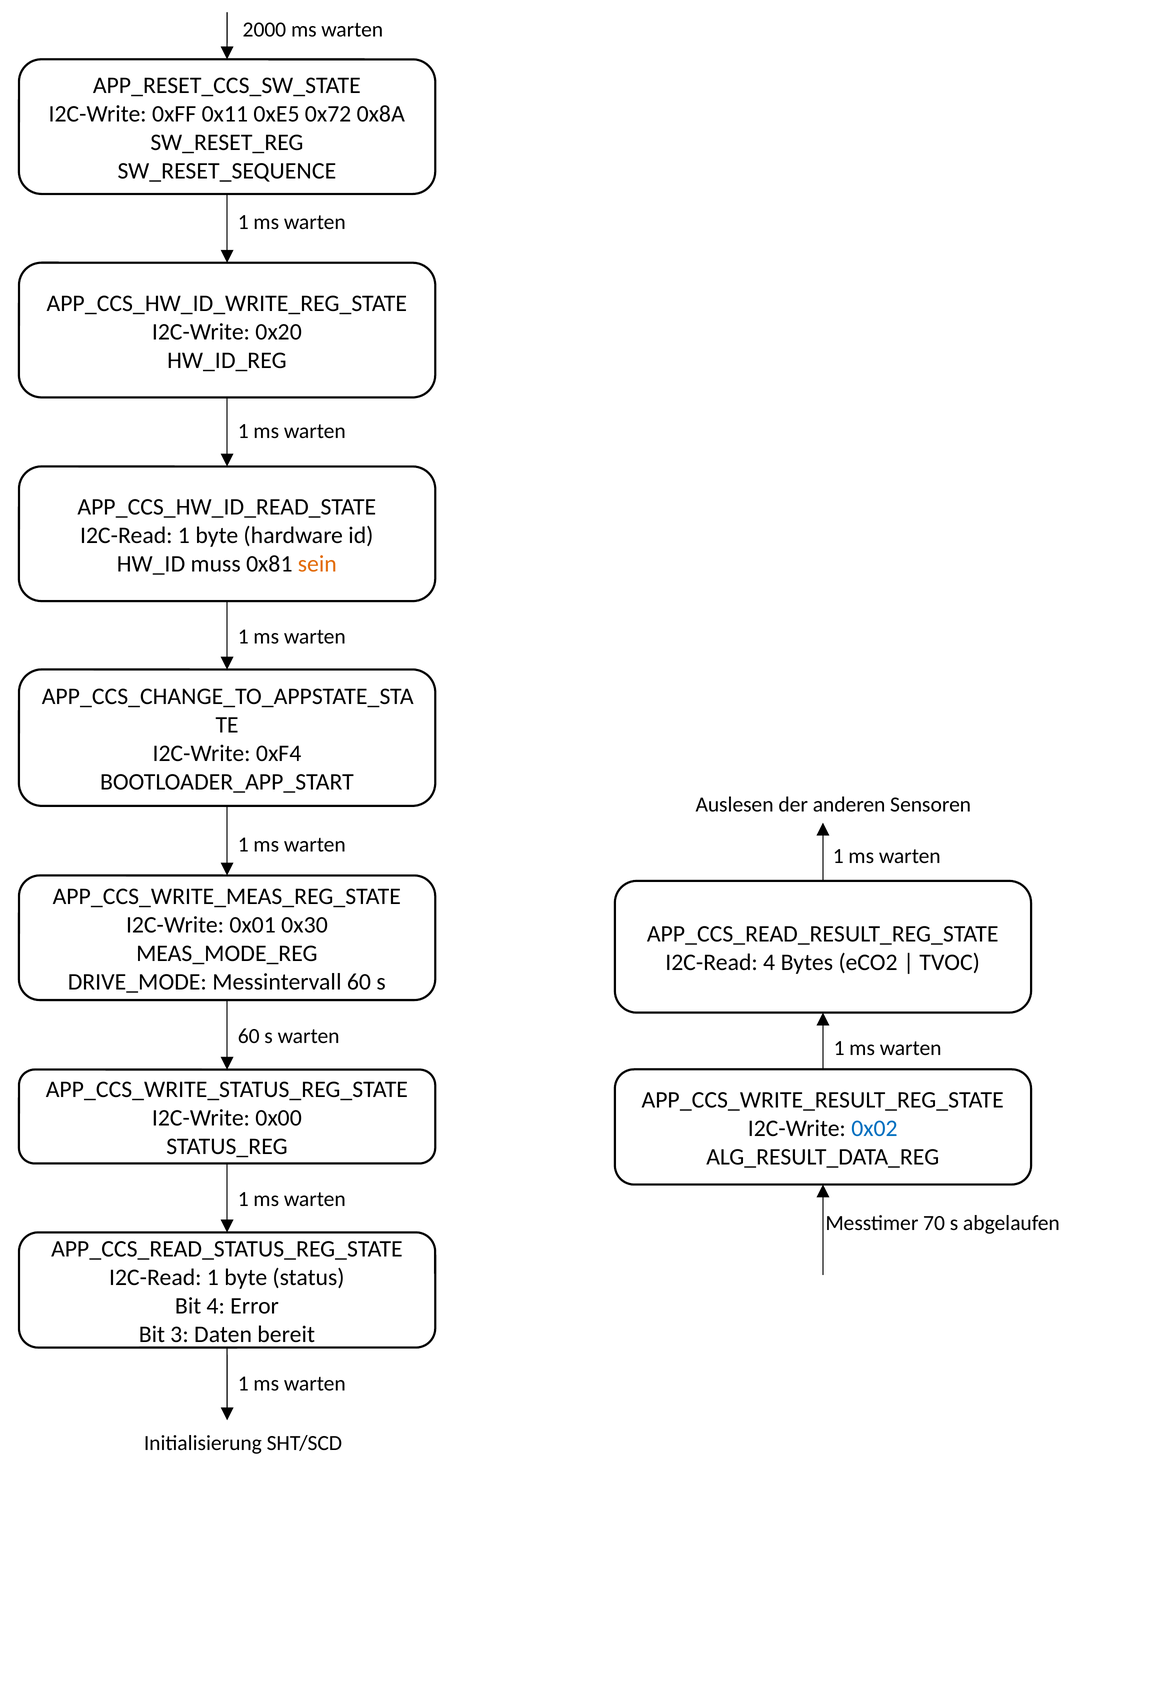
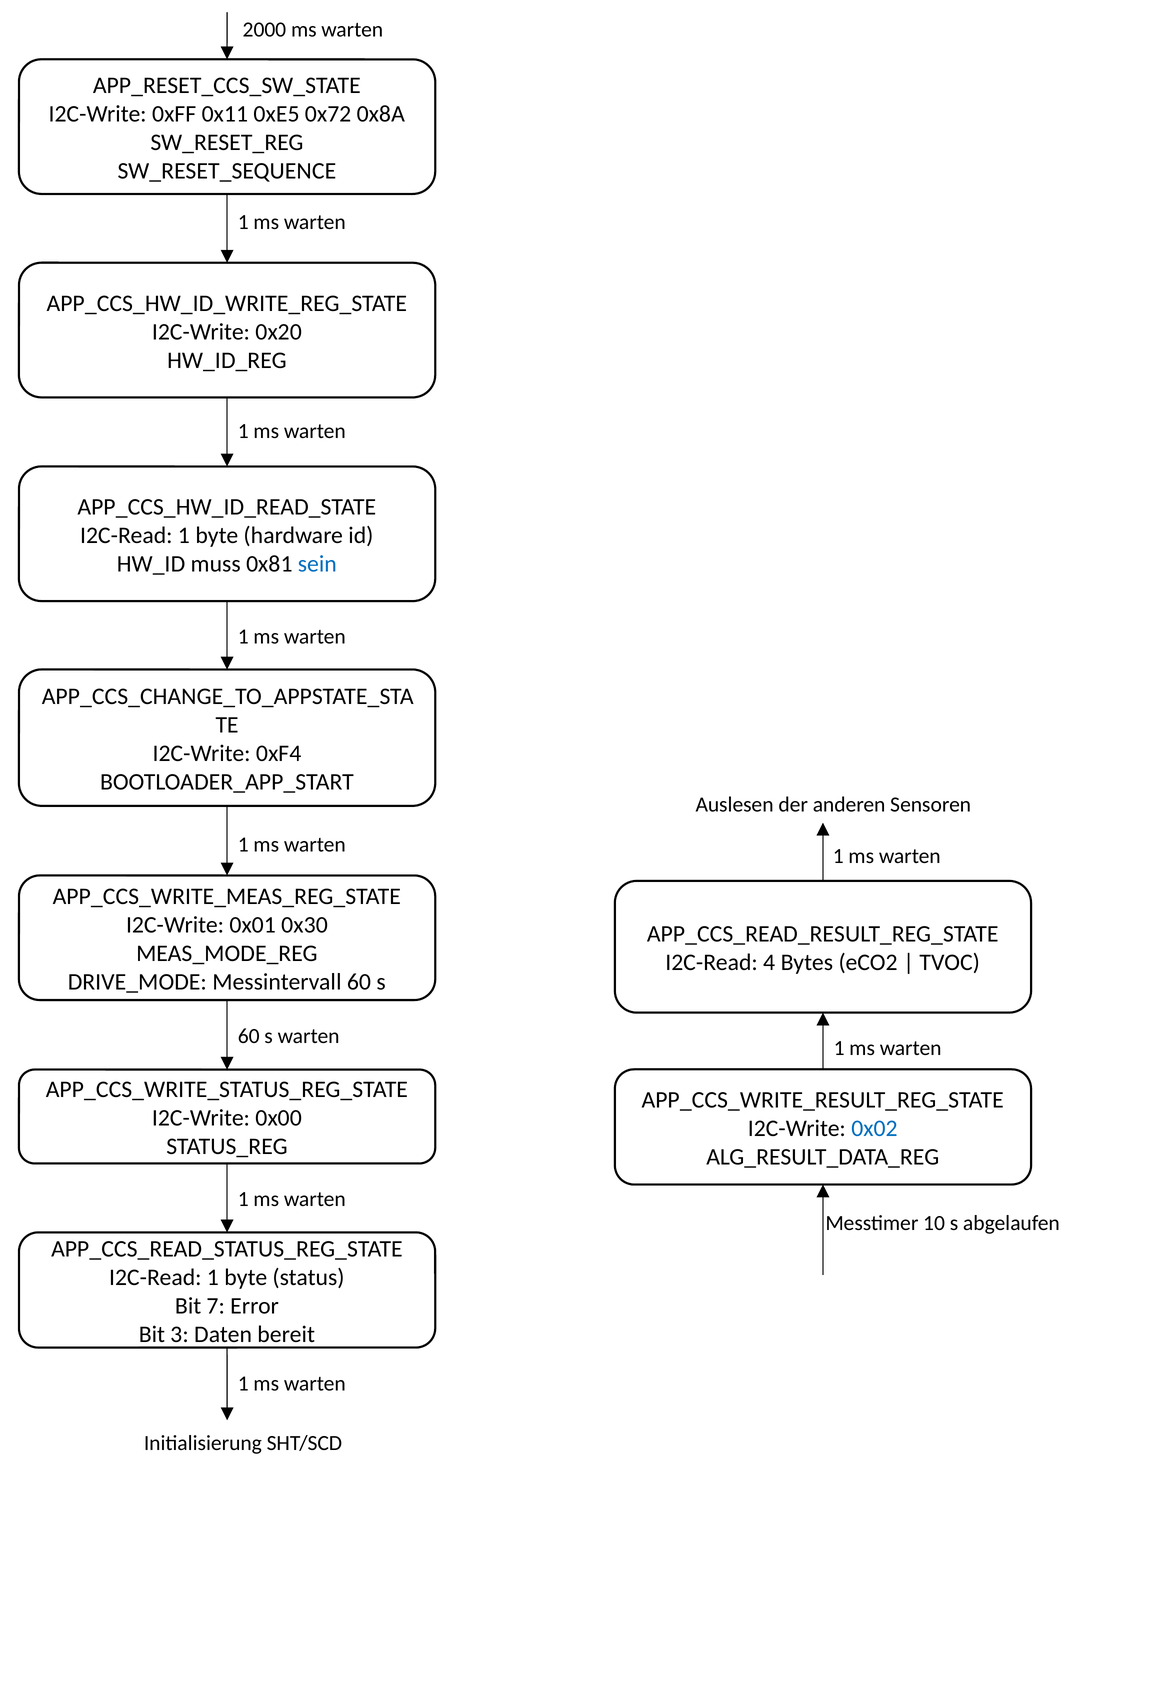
sein colour: orange -> blue
70: 70 -> 10
Bit 4: 4 -> 7
